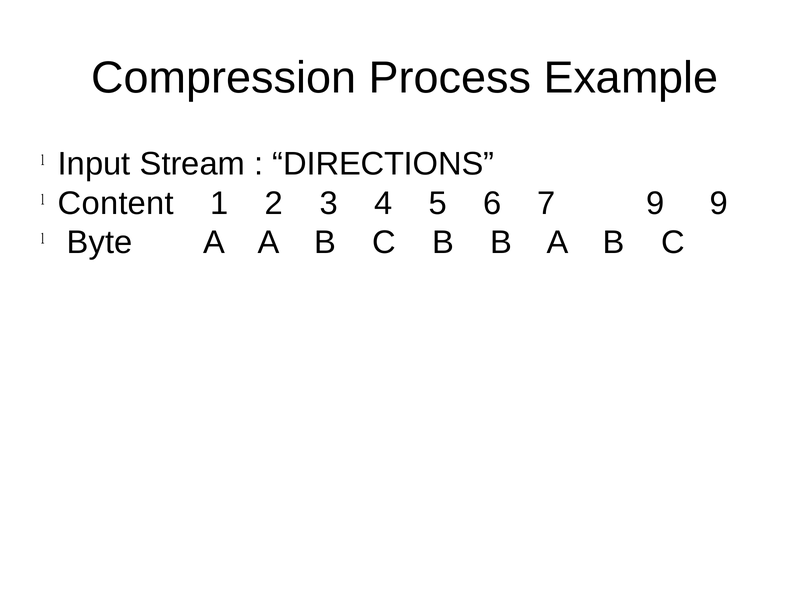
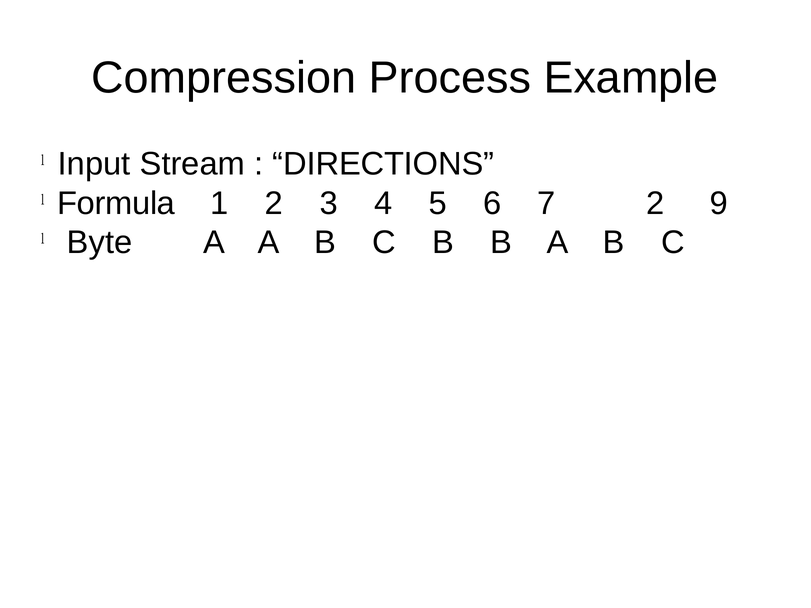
Content: Content -> Formula
7 9: 9 -> 2
